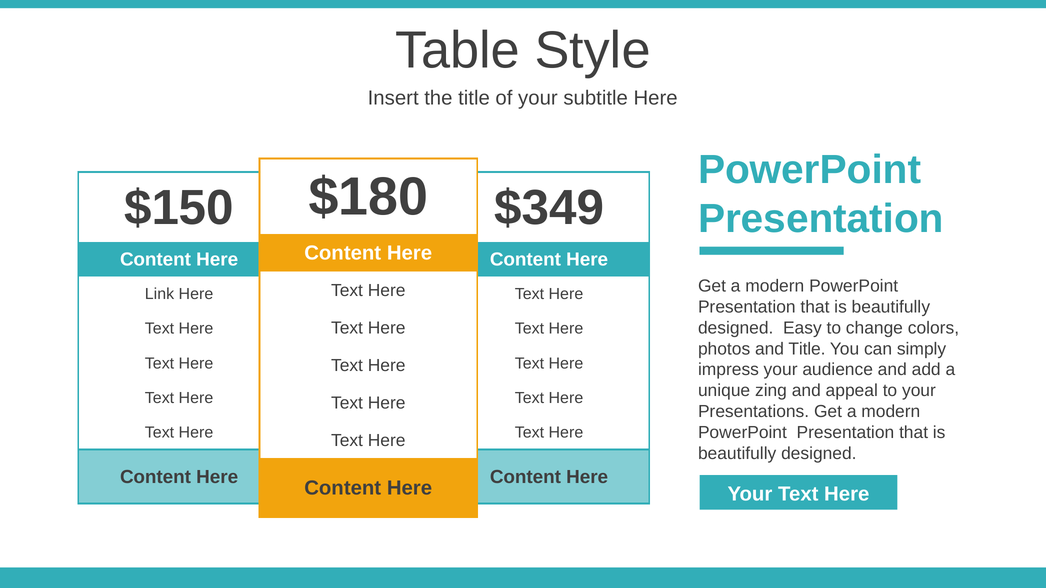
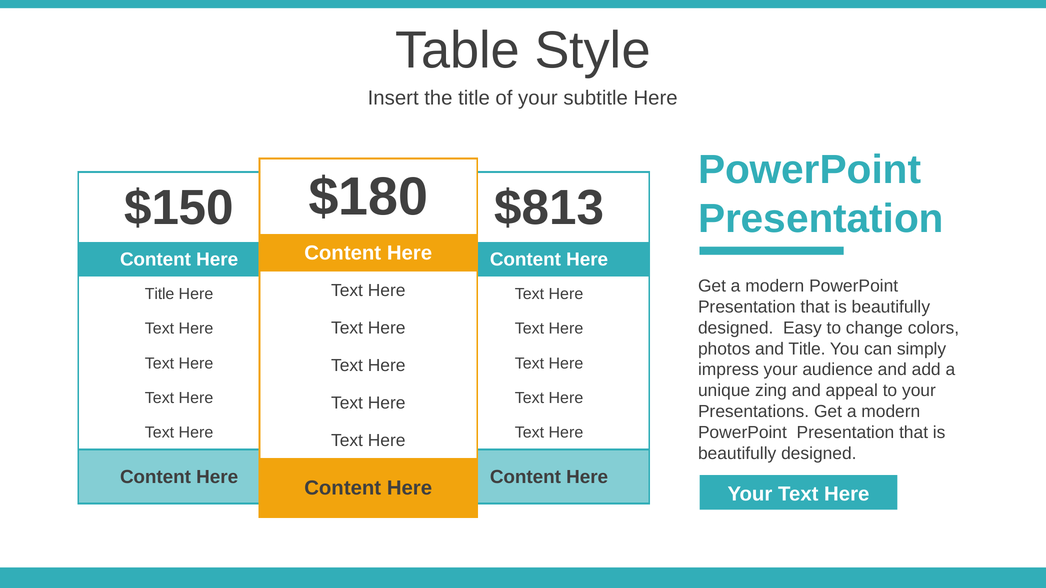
$349: $349 -> $813
Link at (159, 294): Link -> Title
